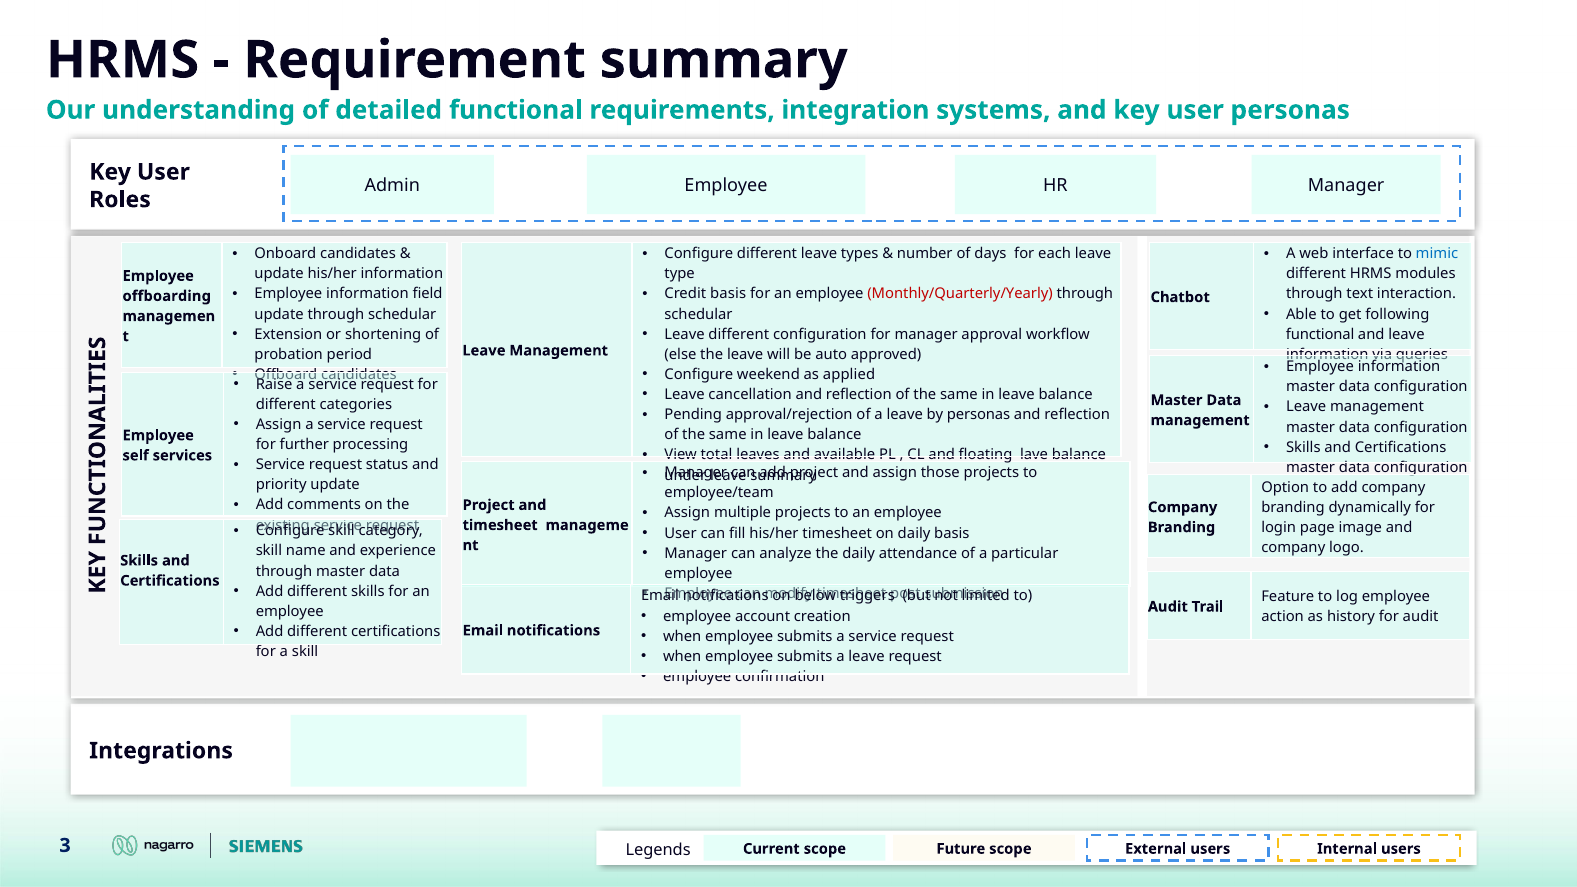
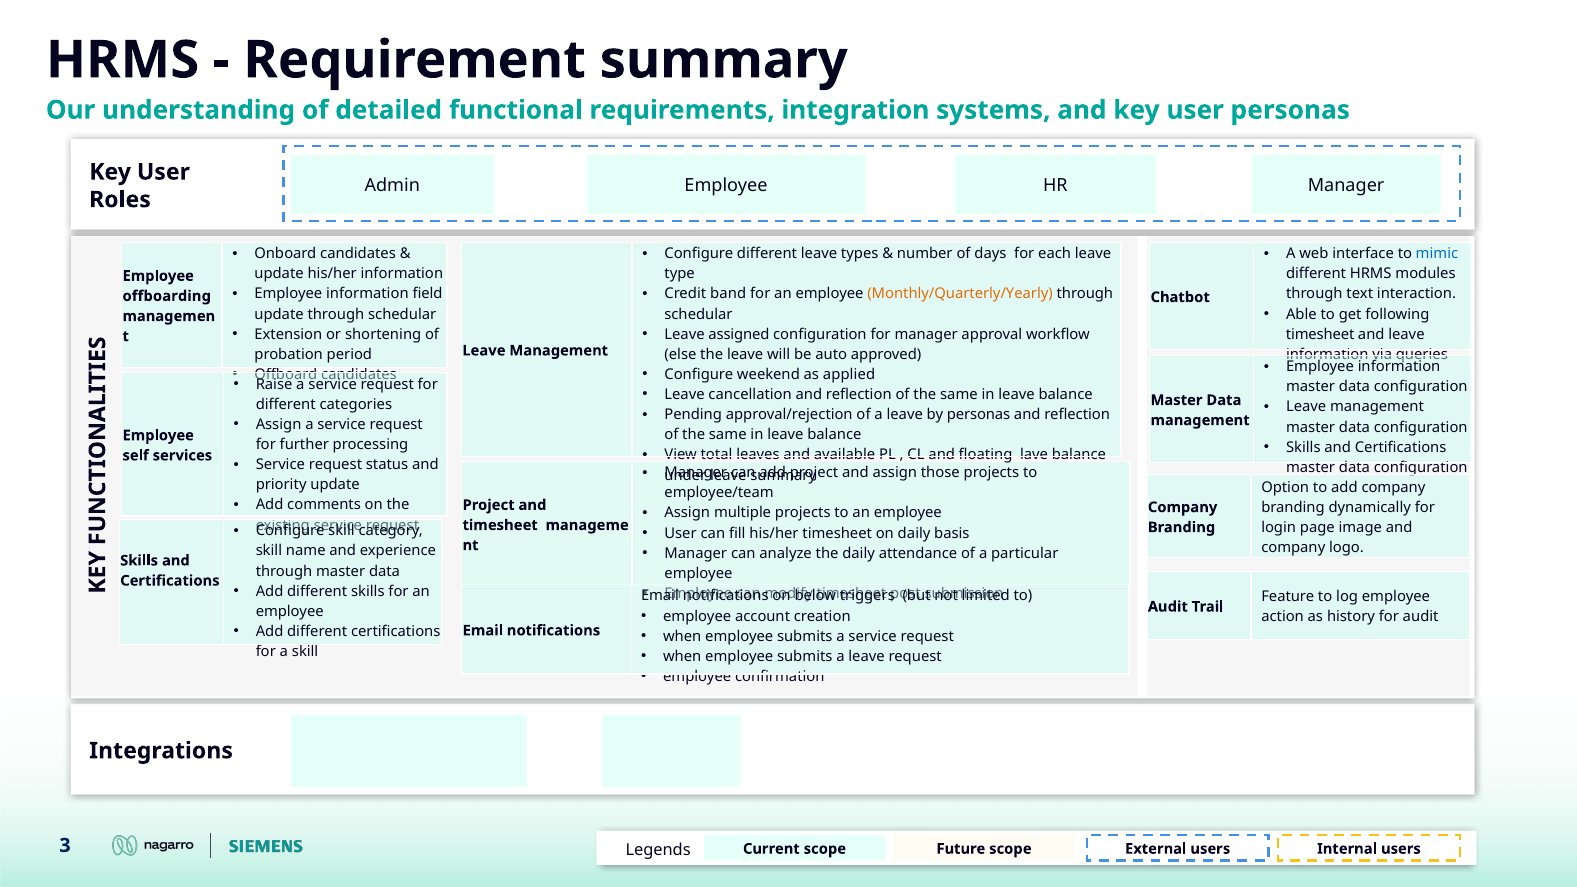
Credit basis: basis -> band
Monthly/Quarterly/Yearly colour: red -> orange
Leave different: different -> assigned
functional at (1320, 334): functional -> timesheet
